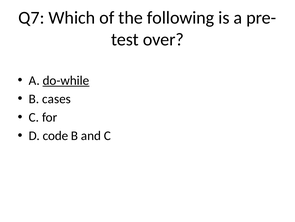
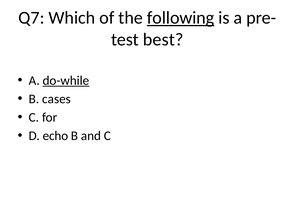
following underline: none -> present
over: over -> best
code: code -> echo
